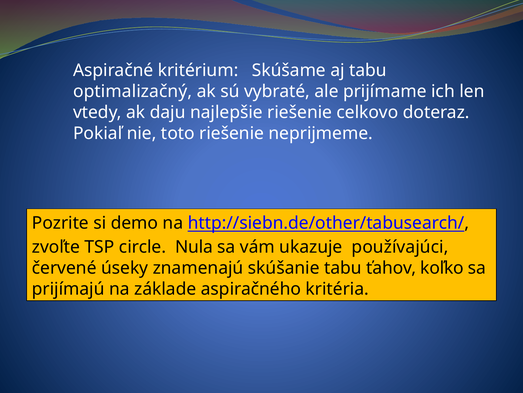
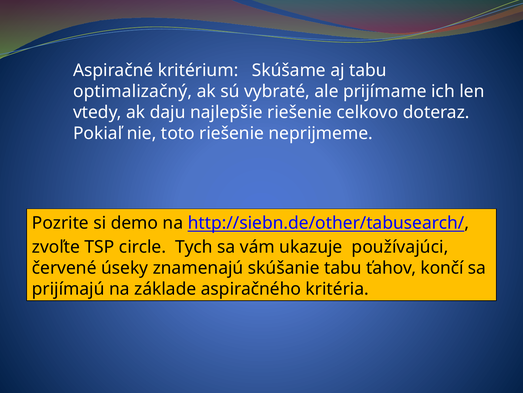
Nula: Nula -> Tych
koľko: koľko -> končí
